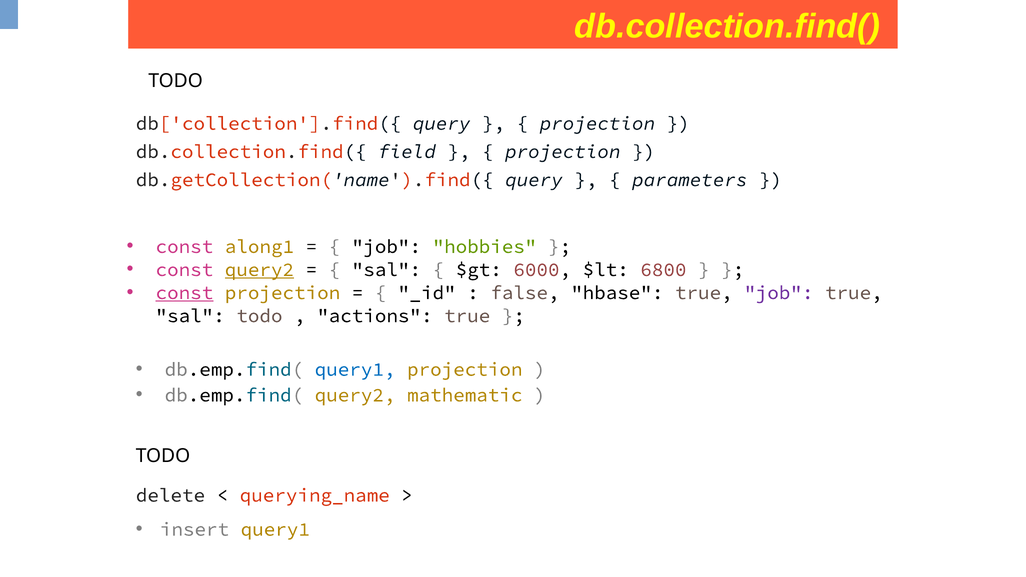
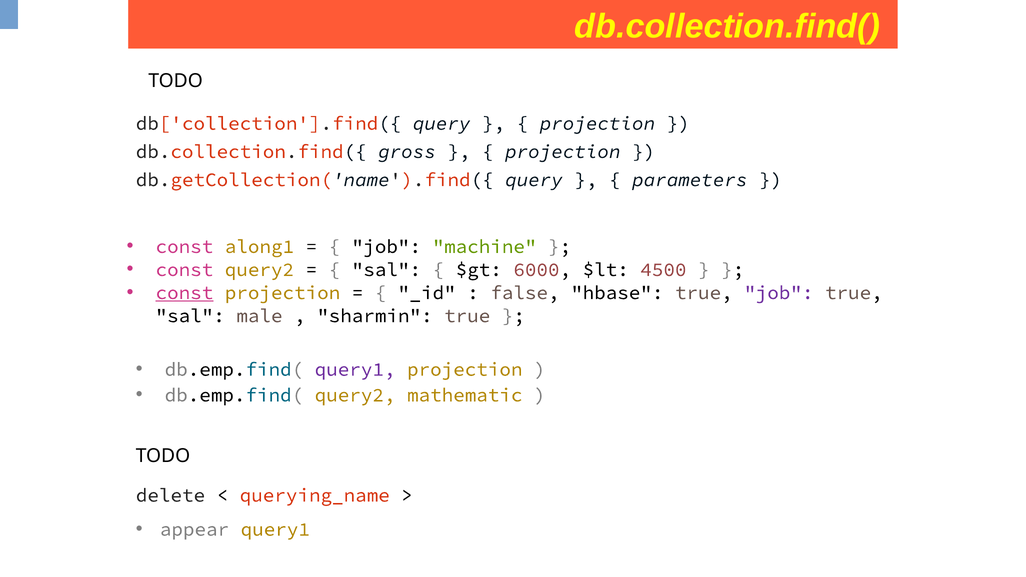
field: field -> gross
hobbies: hobbies -> machine
query2 at (259, 270) underline: present -> none
6800: 6800 -> 4500
sal todo: todo -> male
actions: actions -> sharmin
query1 at (355, 369) colour: blue -> purple
insert: insert -> appear
